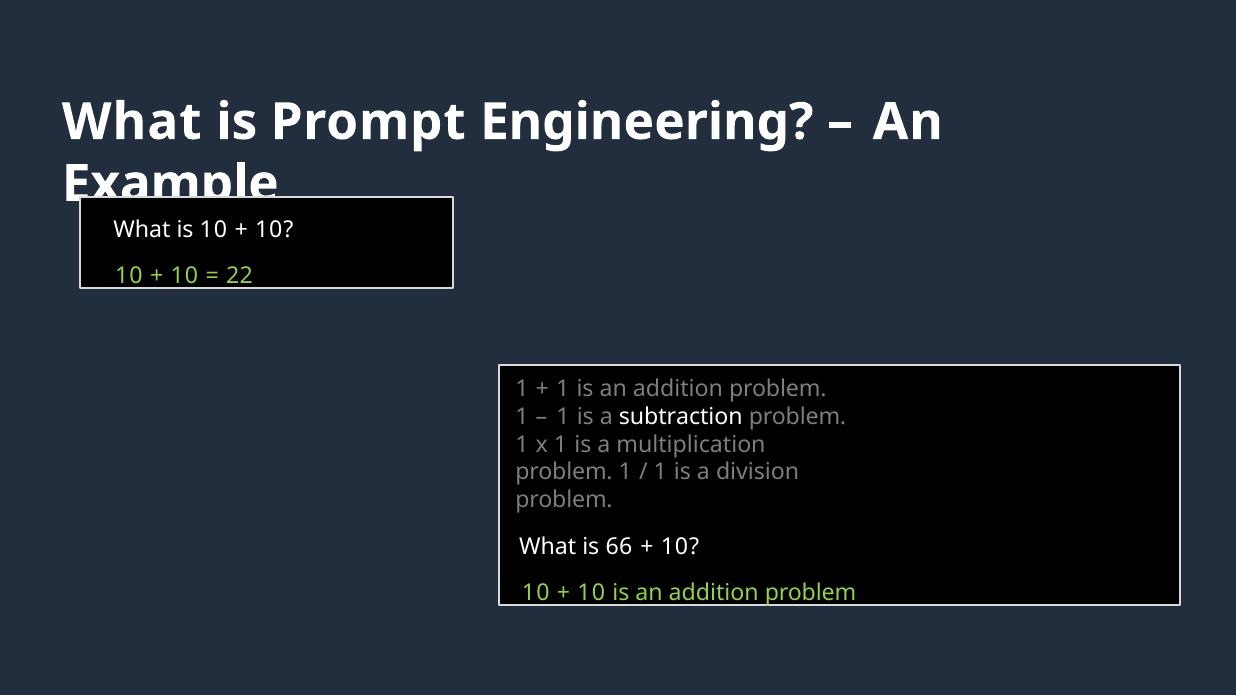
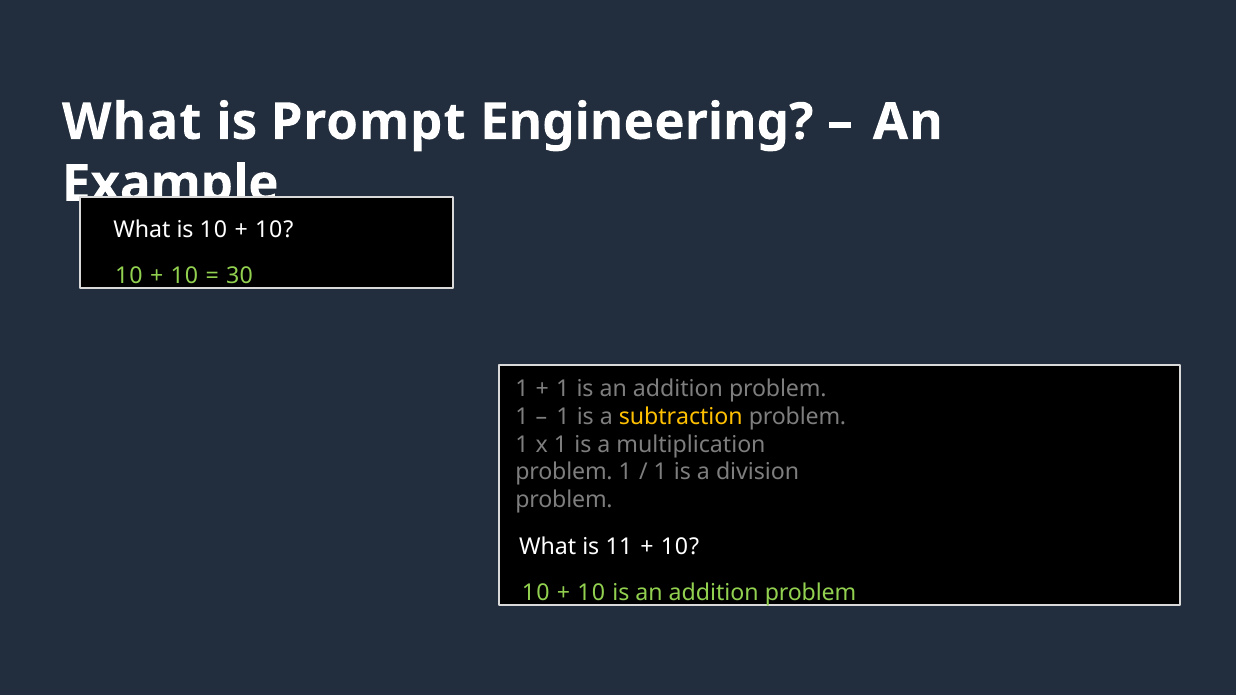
22: 22 -> 30
subtraction colour: white -> yellow
66: 66 -> 11
